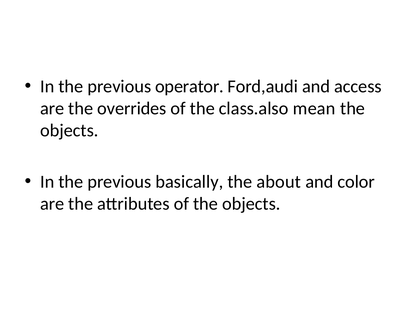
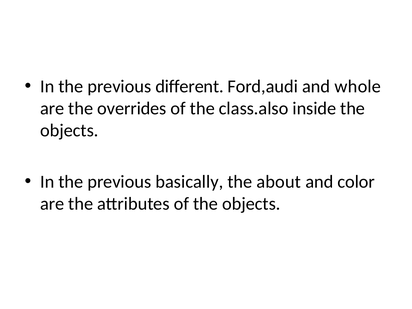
operator: operator -> different
access: access -> whole
mean: mean -> inside
